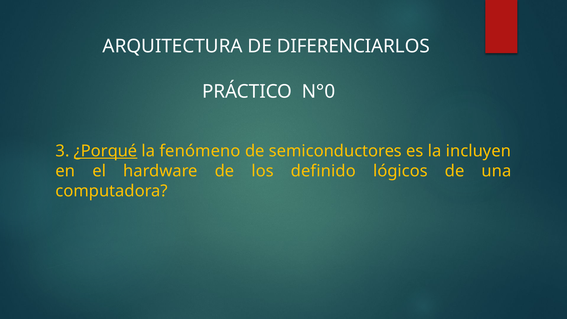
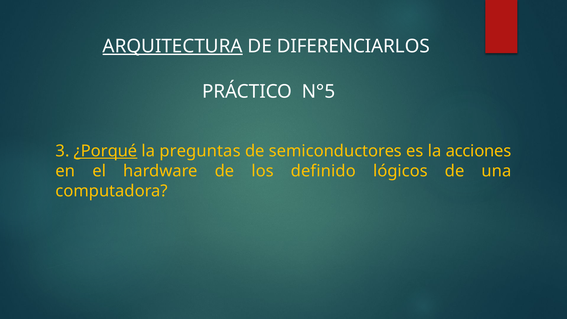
ARQUITECTURA underline: none -> present
N°0: N°0 -> N°5
fenómeno: fenómeno -> preguntas
incluyen: incluyen -> acciones
